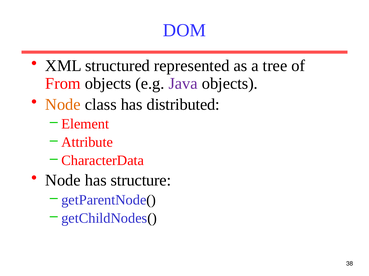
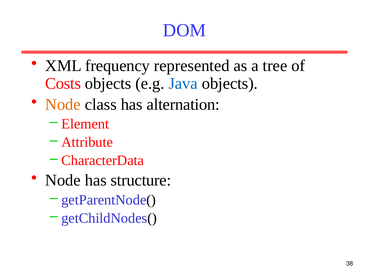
structured: structured -> frequency
From: From -> Costs
Java colour: purple -> blue
distributed: distributed -> alternation
